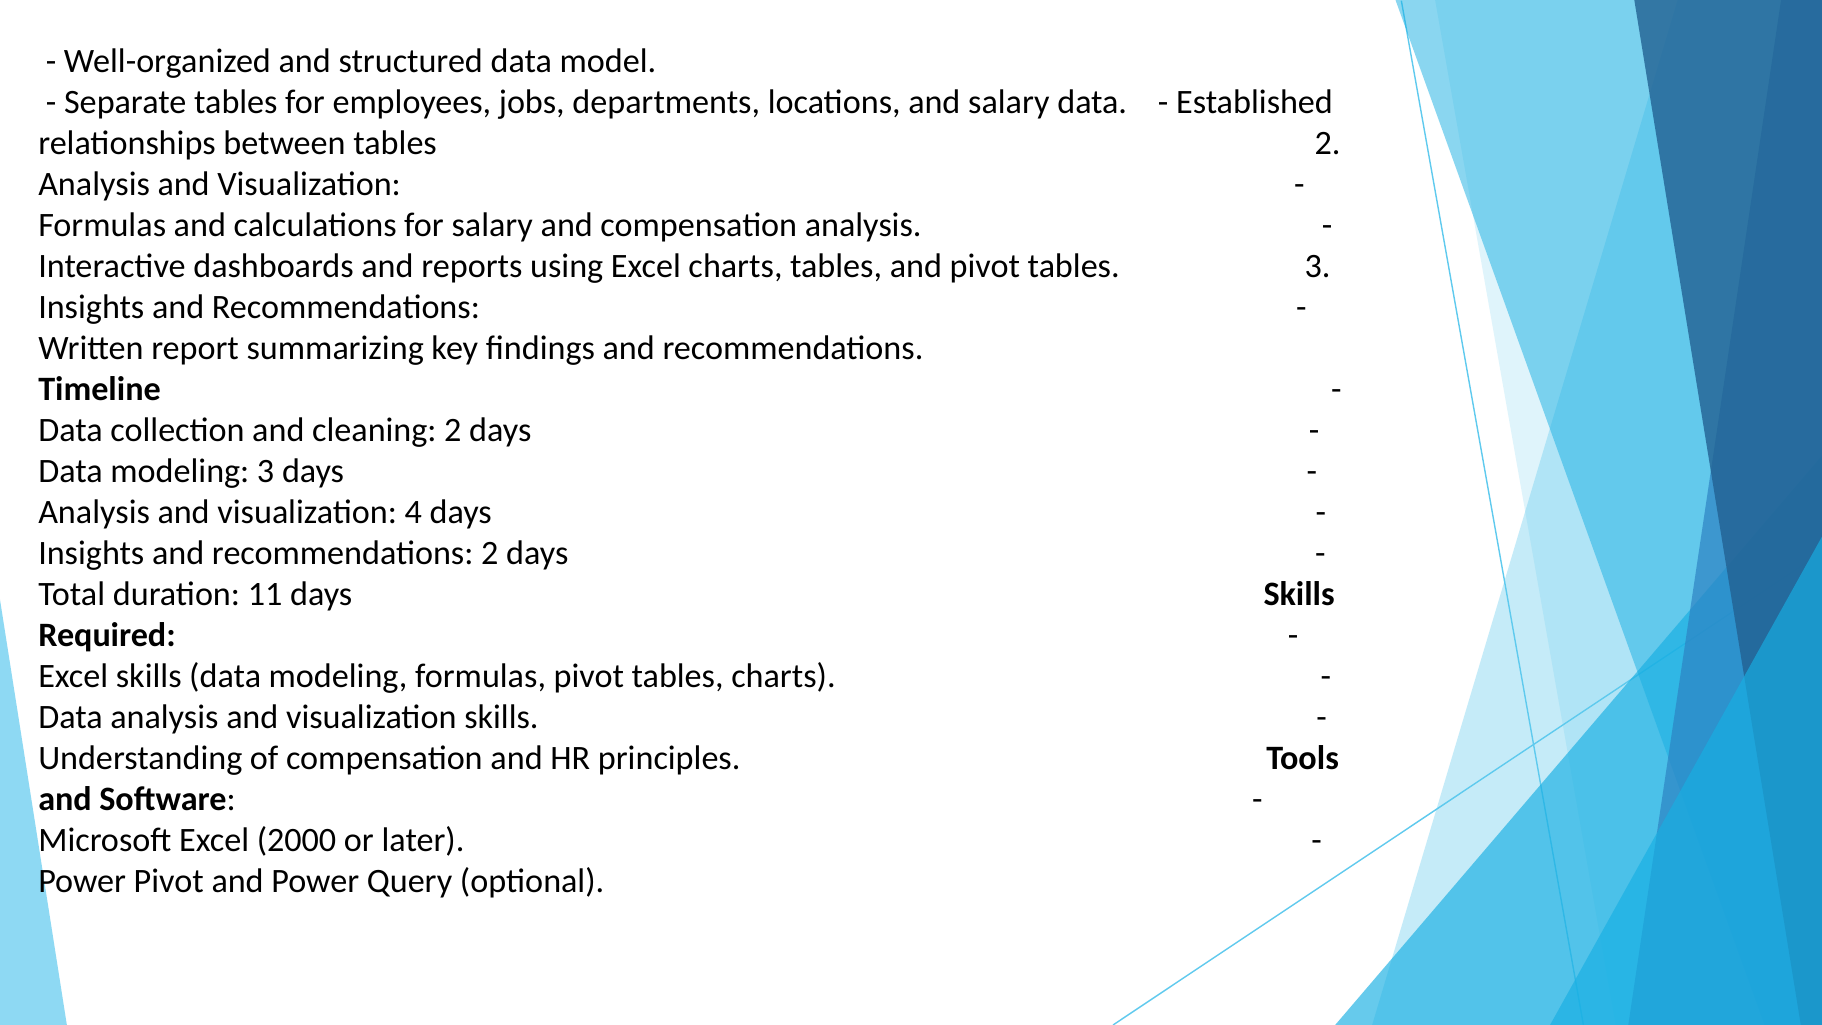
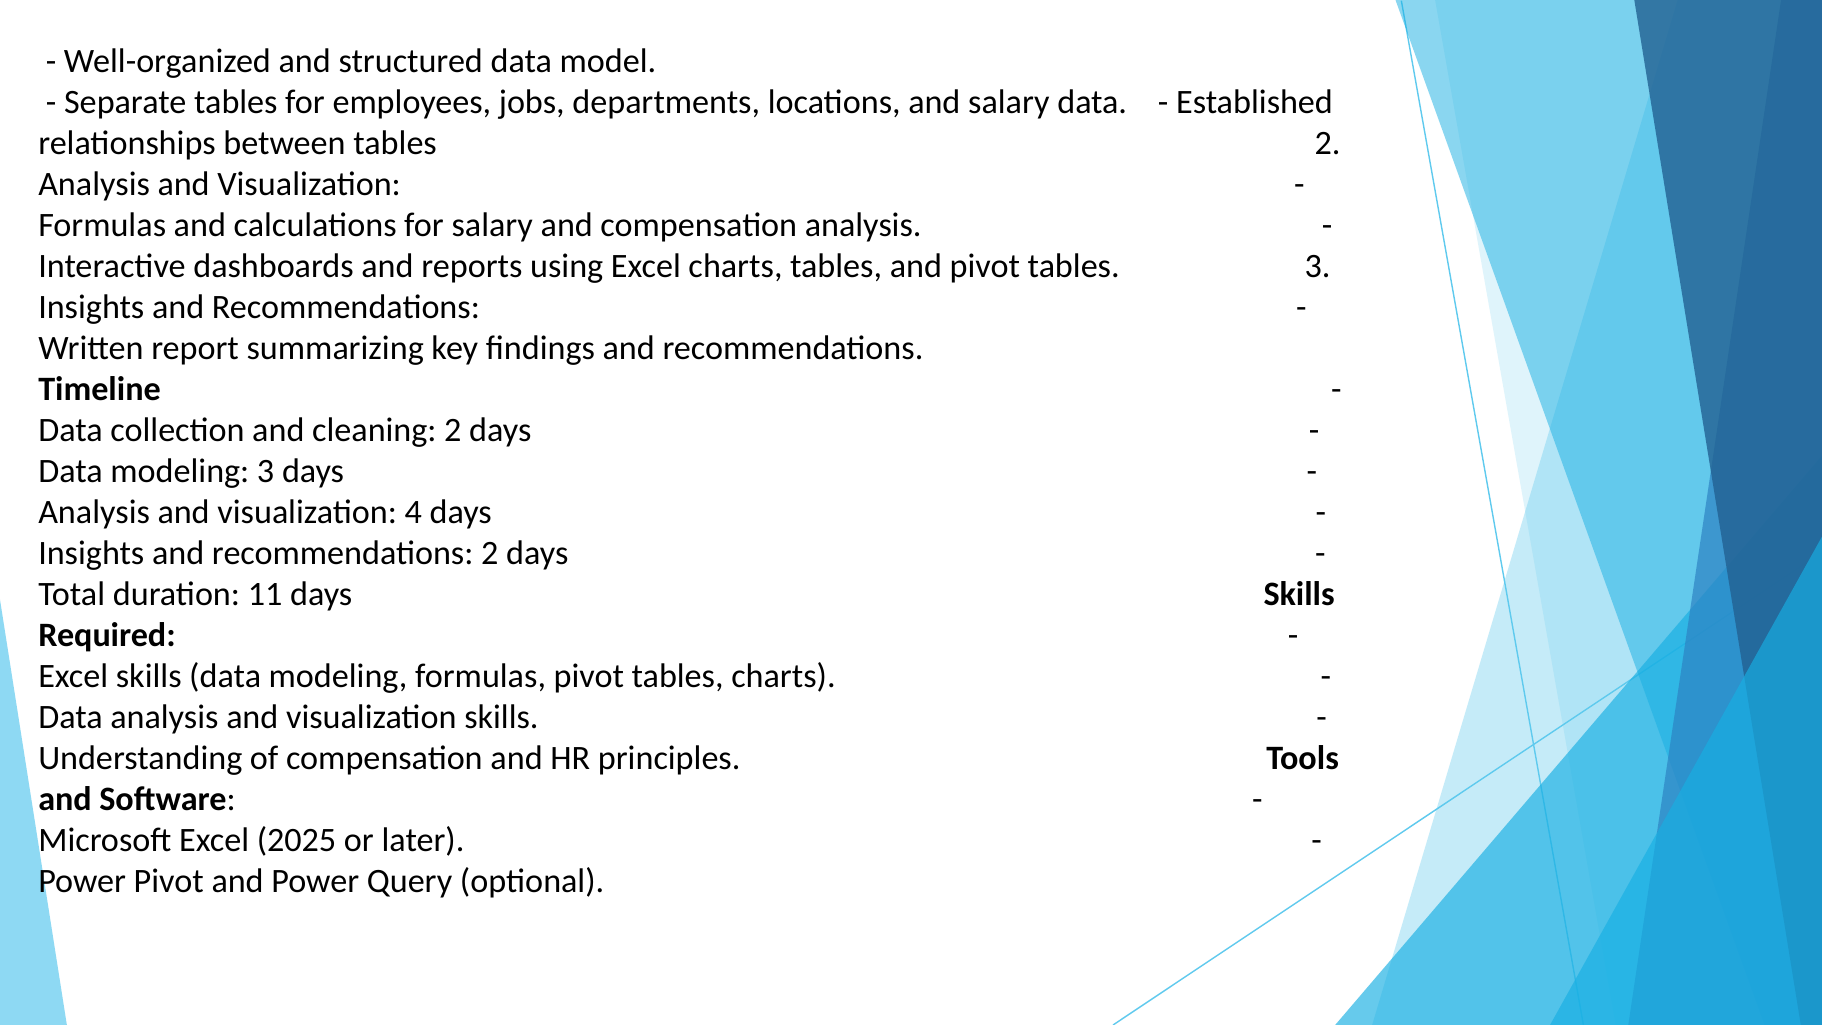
2000: 2000 -> 2025
